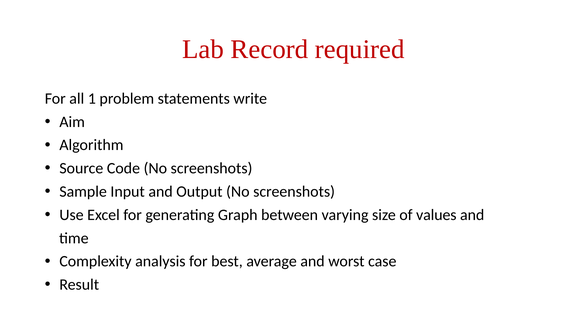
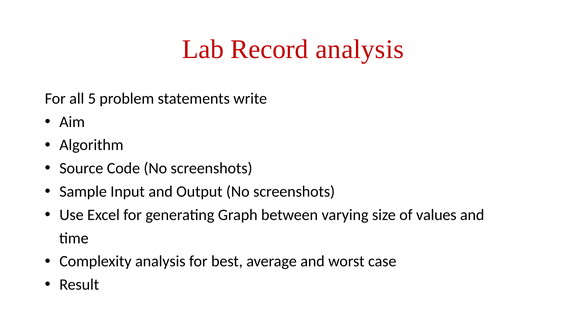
Record required: required -> analysis
1: 1 -> 5
